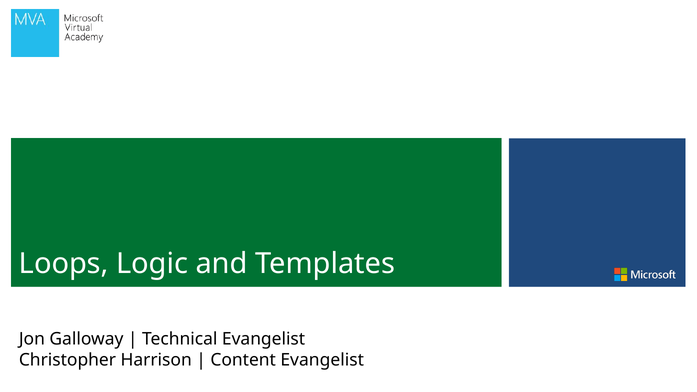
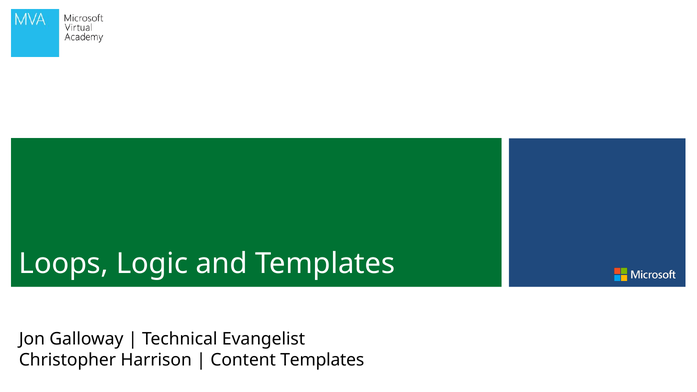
Content Evangelist: Evangelist -> Templates
